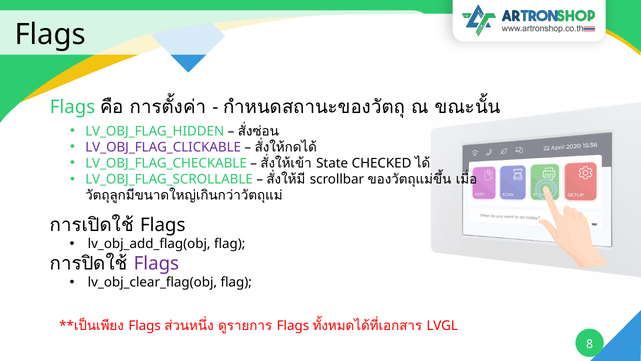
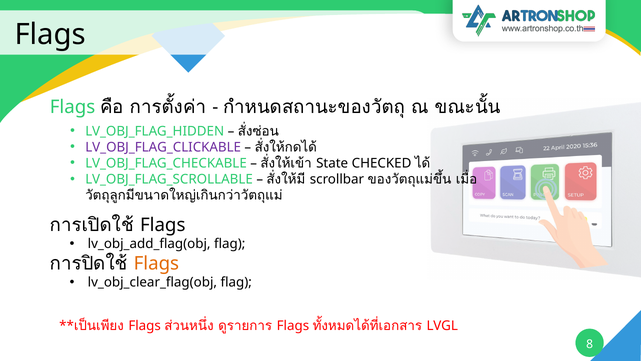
Flags at (156, 263) colour: purple -> orange
